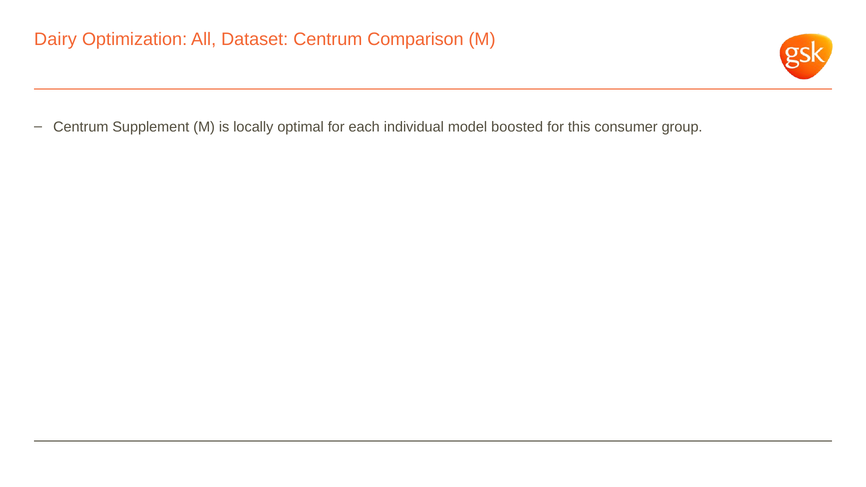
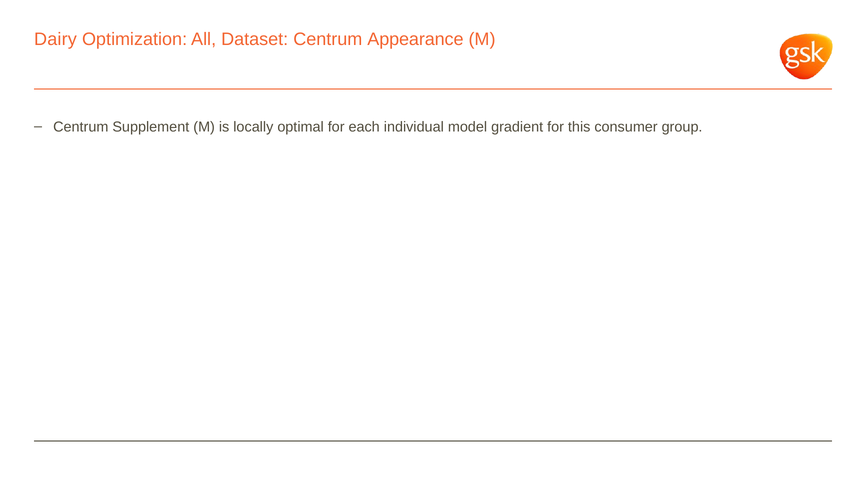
Comparison: Comparison -> Appearance
boosted: boosted -> gradient
